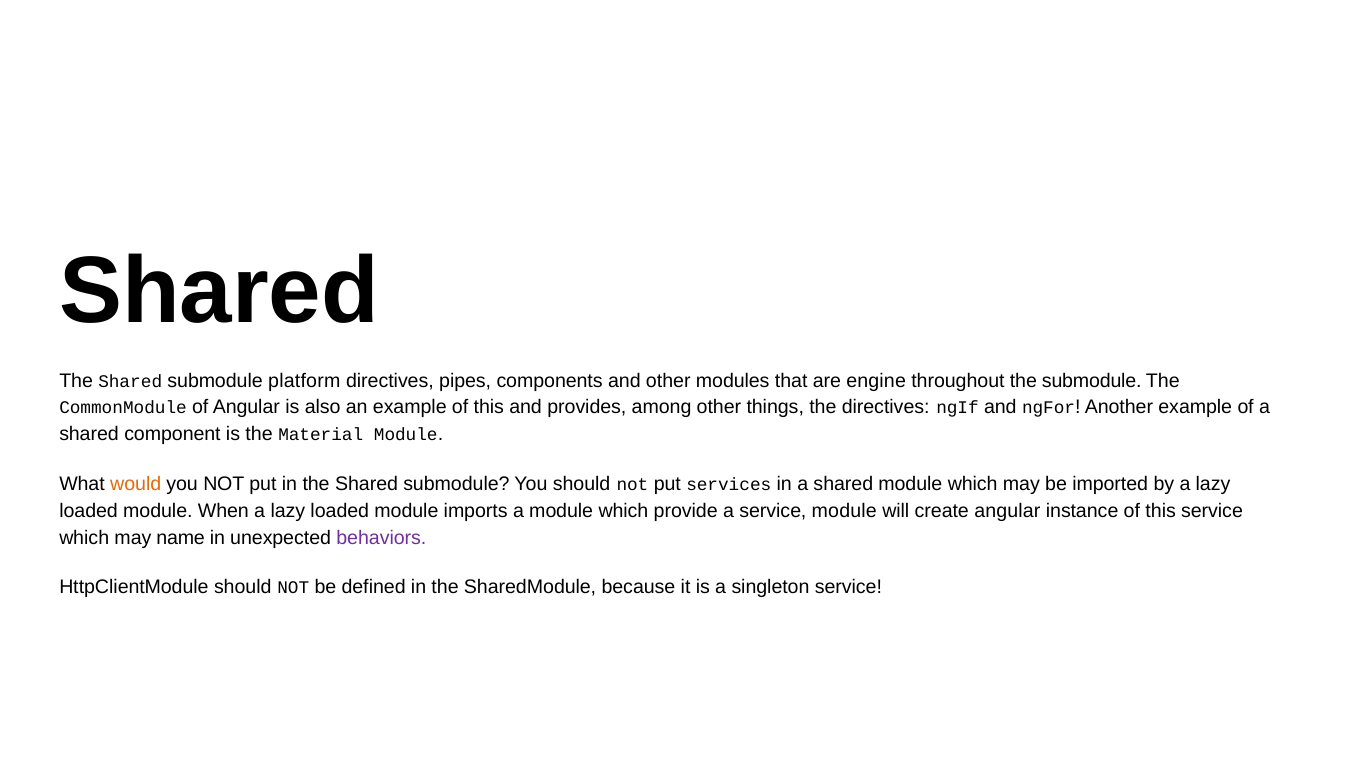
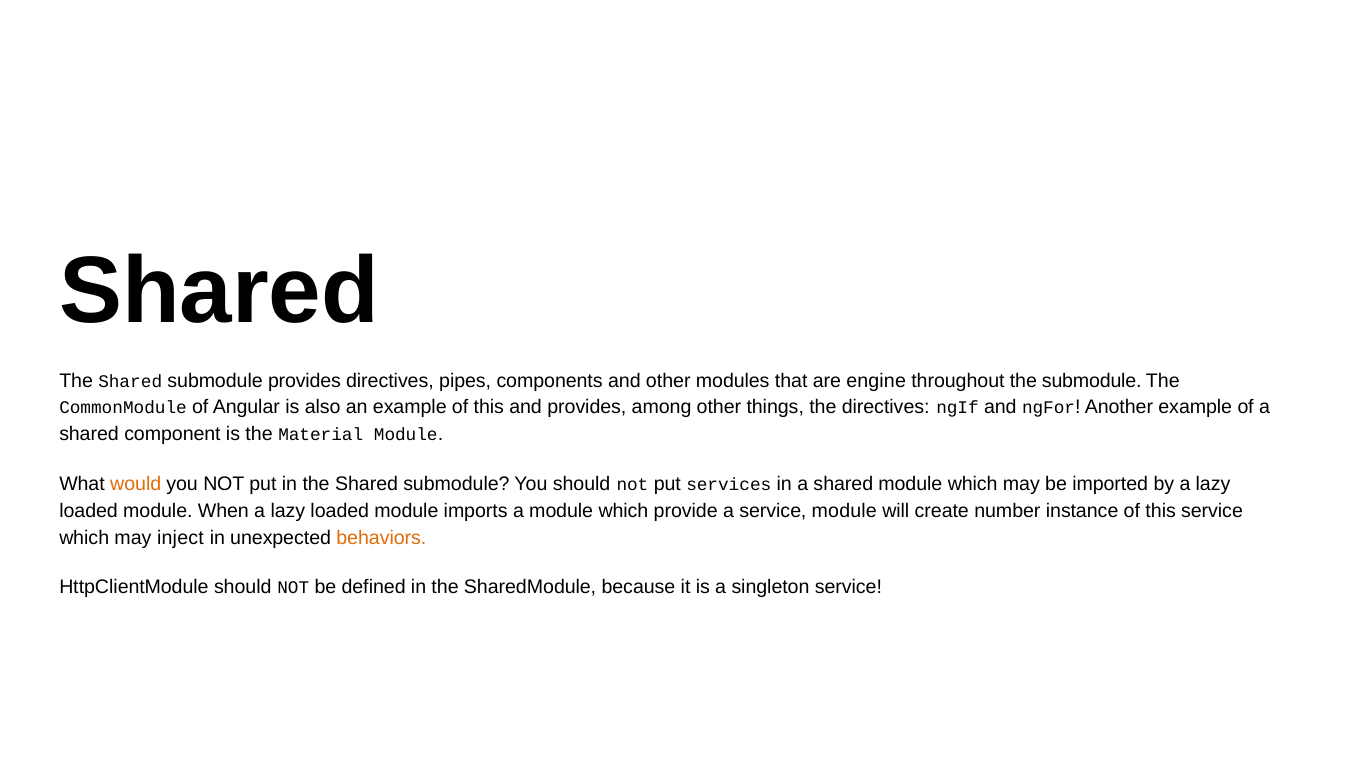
submodule platform: platform -> provides
create angular: angular -> number
name: name -> inject
behaviors colour: purple -> orange
